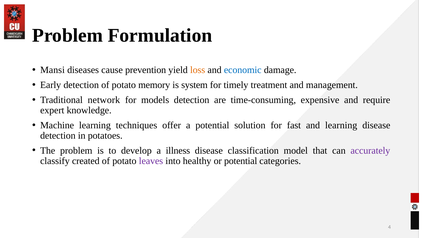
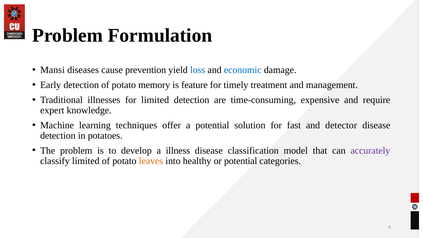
loss colour: orange -> blue
system: system -> feature
network: network -> illnesses
for models: models -> limited
and learning: learning -> detector
classify created: created -> limited
leaves colour: purple -> orange
